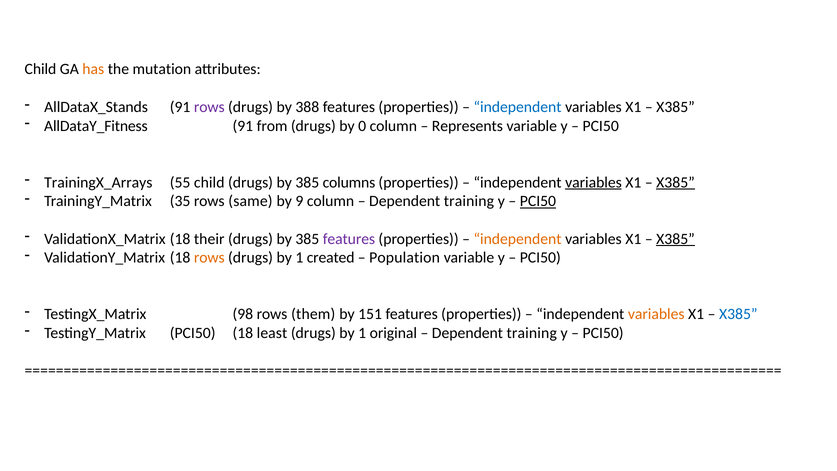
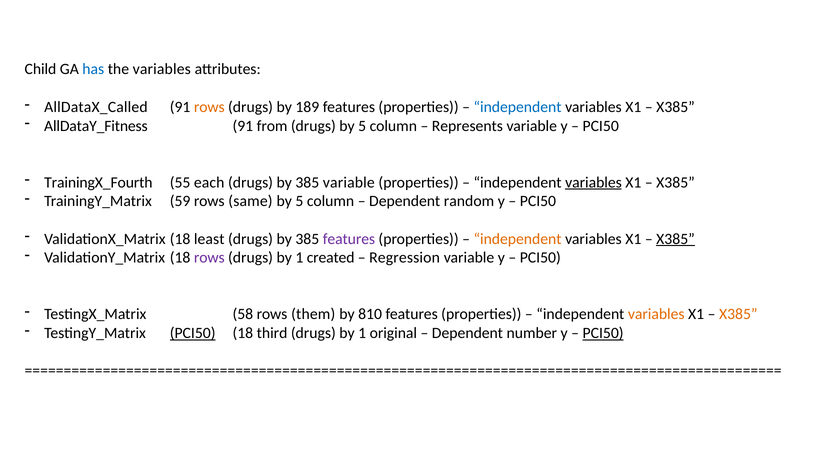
has colour: orange -> blue
the mutation: mutation -> variables
AllDataX_Stands: AllDataX_Stands -> AllDataX_Called
rows at (209, 107) colour: purple -> orange
388: 388 -> 189
drugs by 0: 0 -> 5
TrainingX_Arrays: TrainingX_Arrays -> TrainingX_Fourth
55 child: child -> each
385 columns: columns -> variable
X385 at (675, 182) underline: present -> none
35: 35 -> 59
9 at (299, 201): 9 -> 5
training at (469, 201): training -> random
PCI50 at (538, 201) underline: present -> none
their: their -> least
rows at (209, 258) colour: orange -> purple
Population: Population -> Regression
98: 98 -> 58
151: 151 -> 810
X385 at (738, 314) colour: blue -> orange
PCI50 at (193, 333) underline: none -> present
least: least -> third
training at (532, 333): training -> number
PCI50 at (603, 333) underline: none -> present
